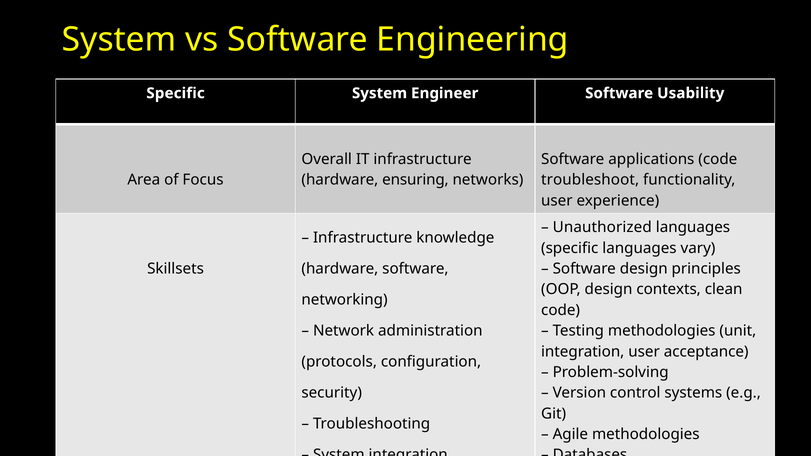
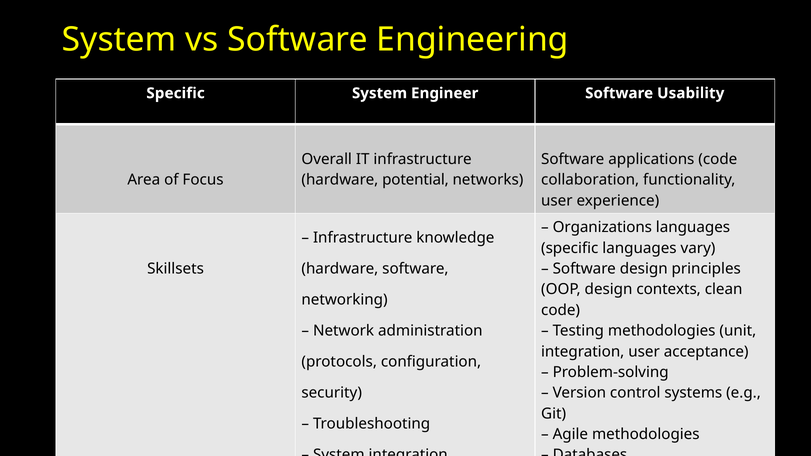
ensuring: ensuring -> potential
troubleshoot: troubleshoot -> collaboration
Unauthorized: Unauthorized -> Organizations
